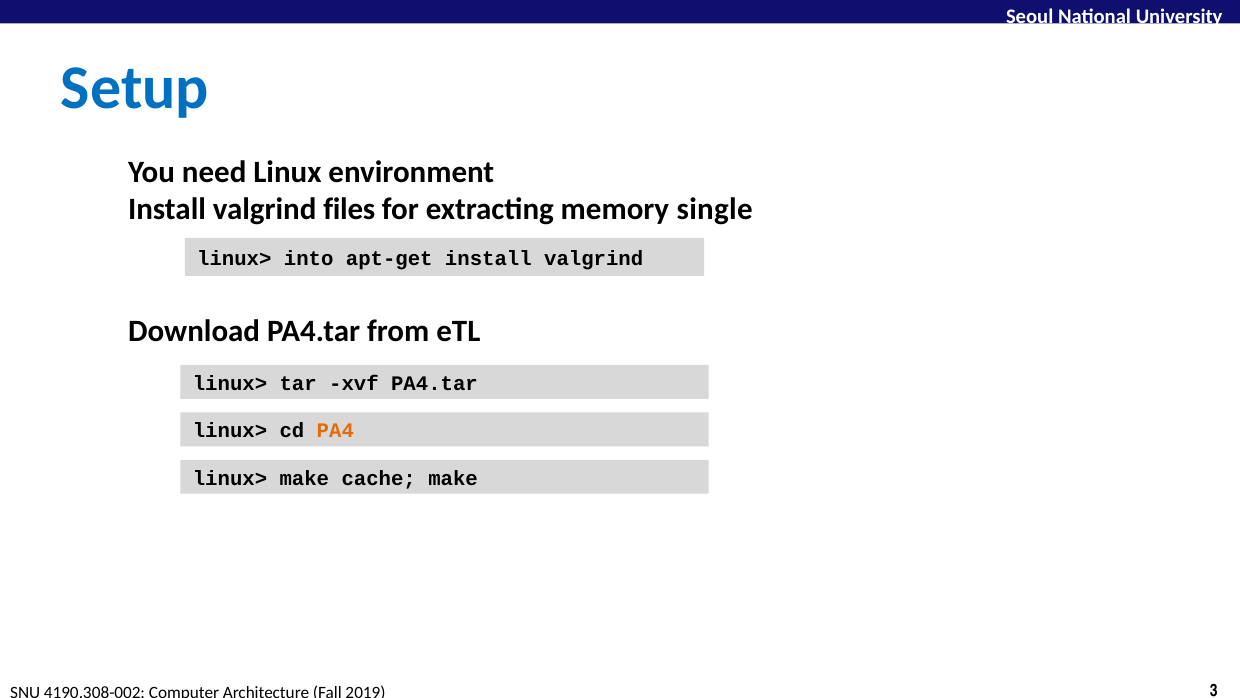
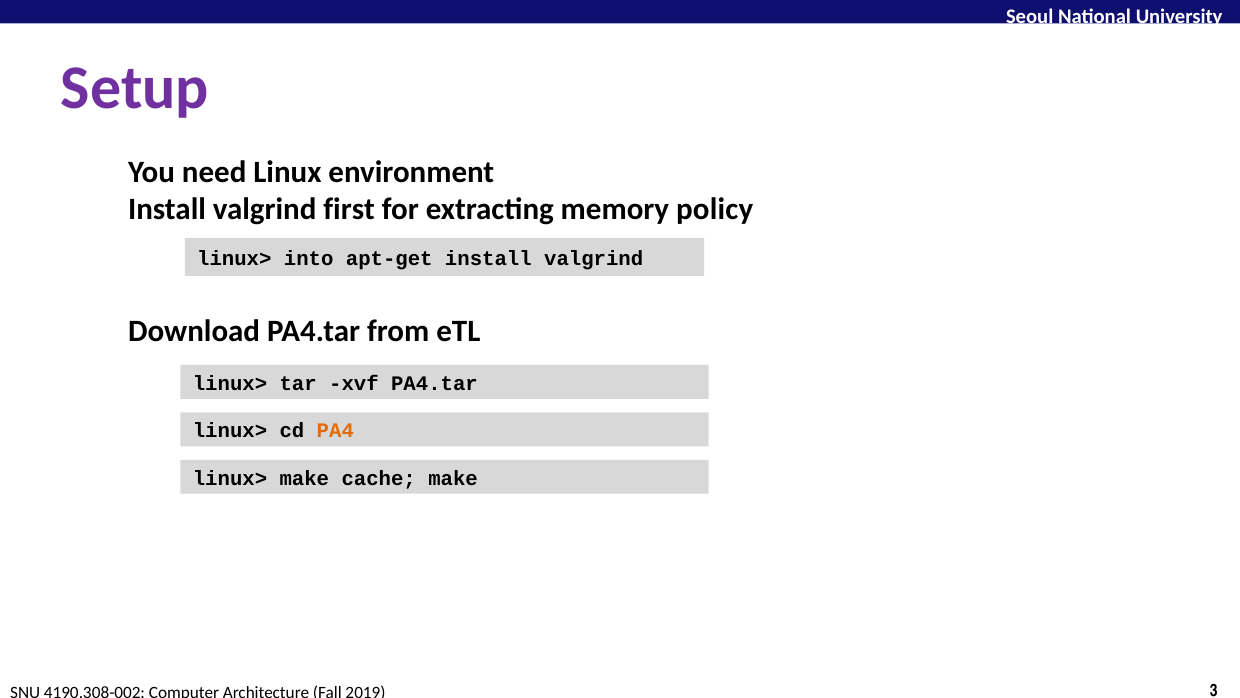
Setup colour: blue -> purple
files: files -> first
single: single -> policy
